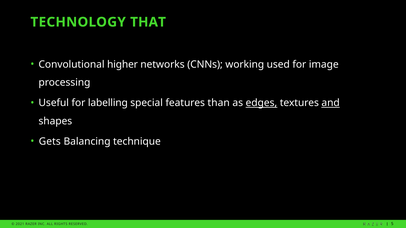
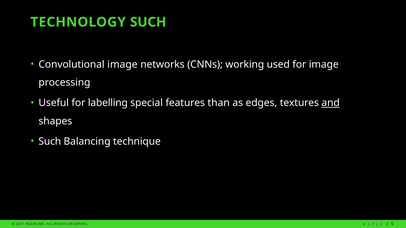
TECHNOLOGY THAT: THAT -> SUCH
Convolutional higher: higher -> image
edges underline: present -> none
Gets at (50, 142): Gets -> Such
